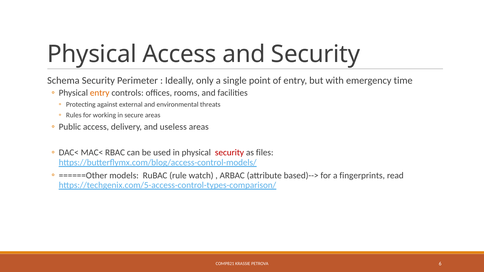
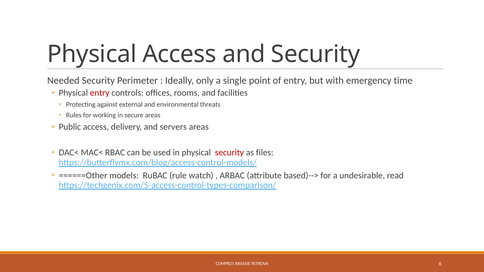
Schema: Schema -> Needed
entry at (100, 93) colour: orange -> red
useless: useless -> servers
fingerprints: fingerprints -> undesirable
